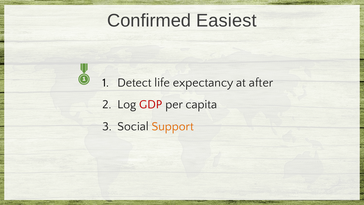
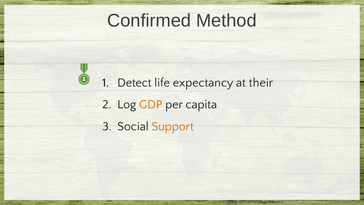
Easiest: Easiest -> Method
after: after -> their
GDP colour: red -> orange
